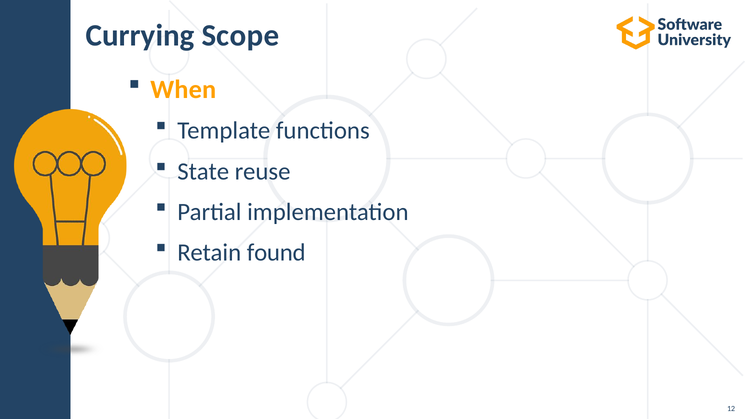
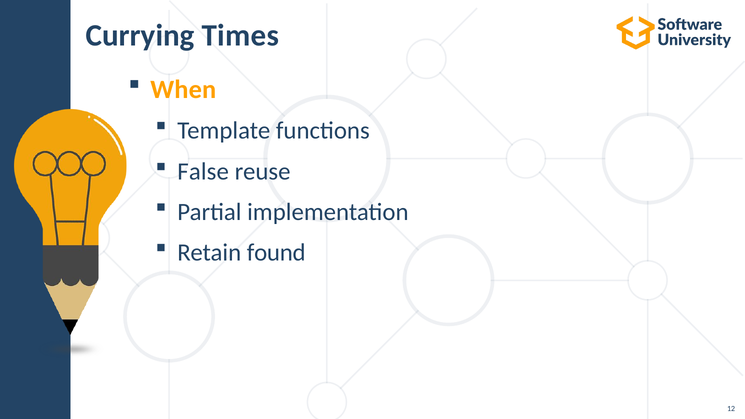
Scope: Scope -> Times
State: State -> False
